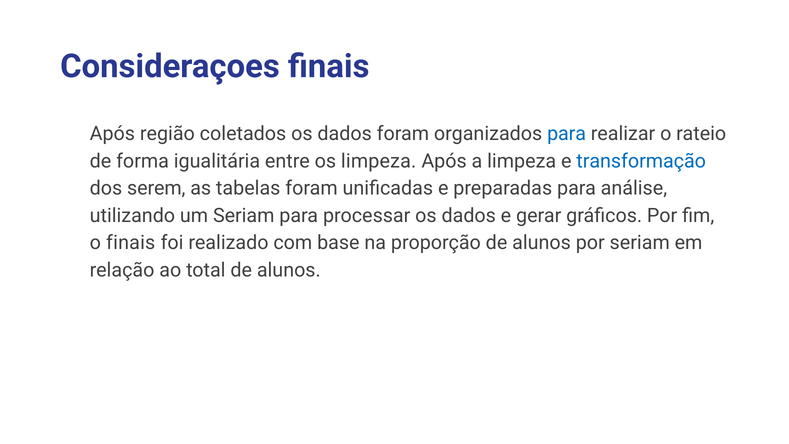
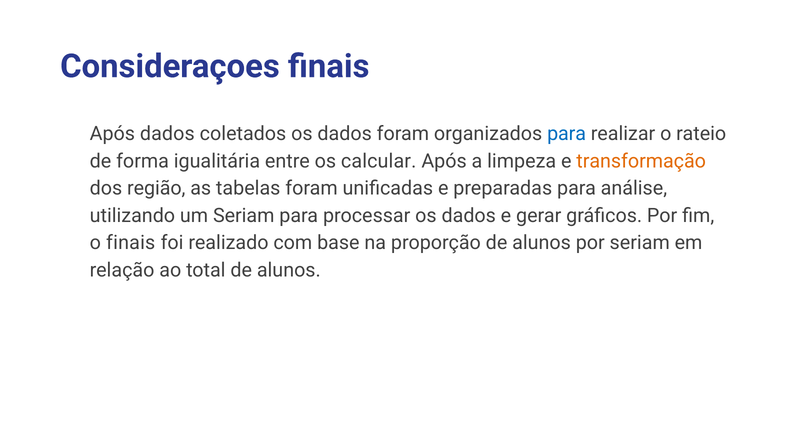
Após região: região -> dados
os limpeza: limpeza -> calcular
transformação colour: blue -> orange
serem: serem -> região
